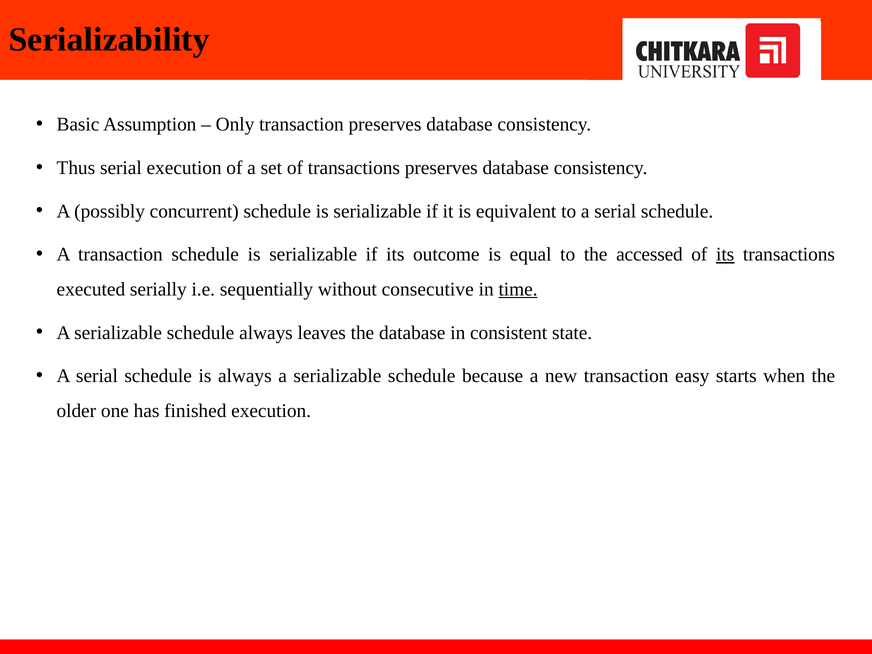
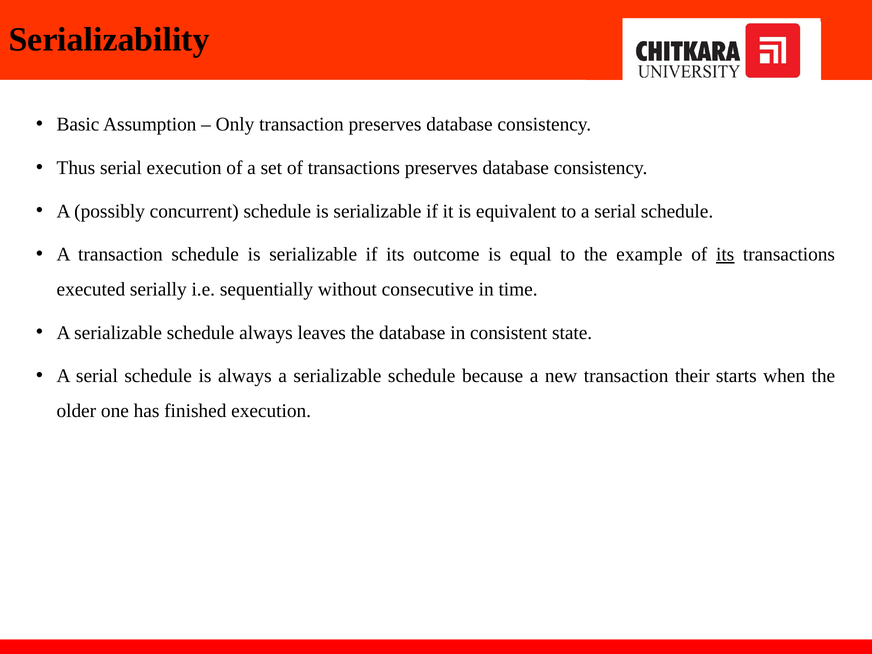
accessed: accessed -> example
time underline: present -> none
easy: easy -> their
